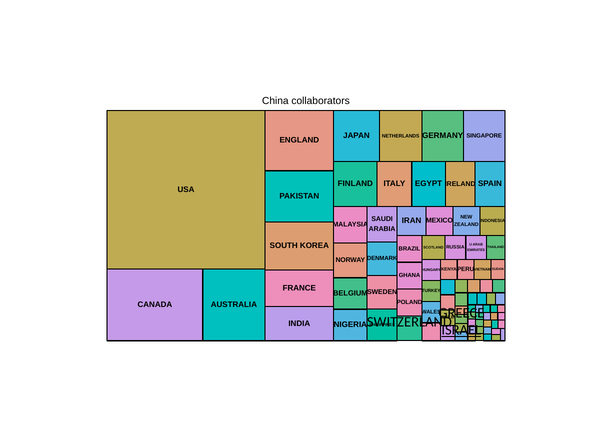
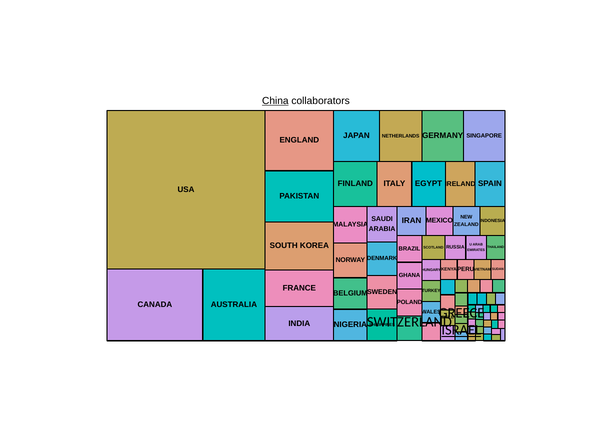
China underline: none -> present
